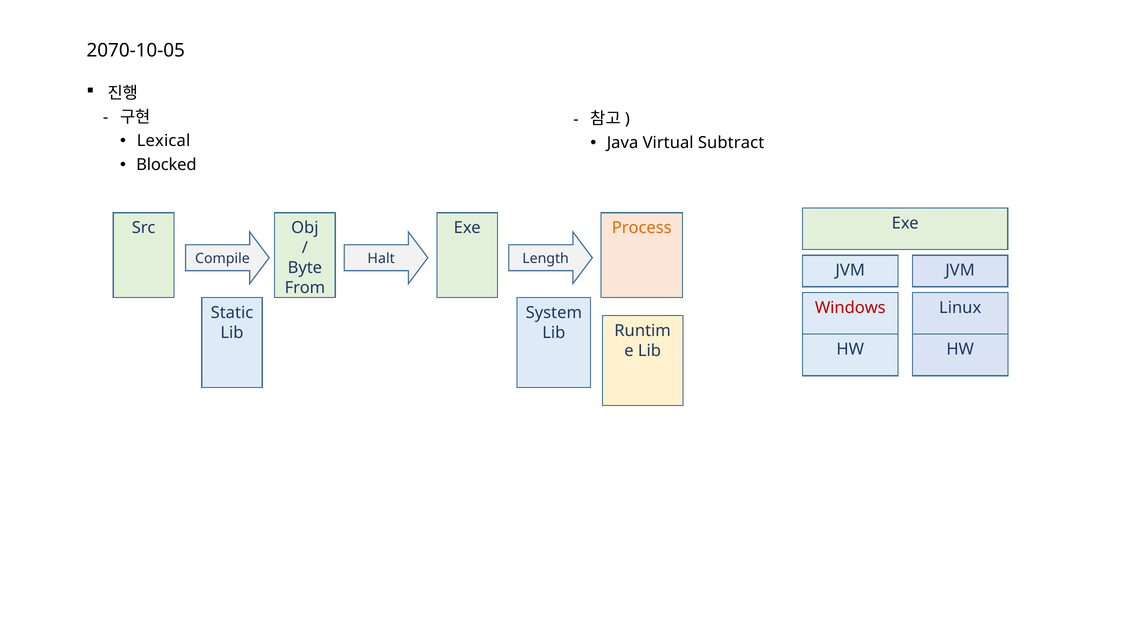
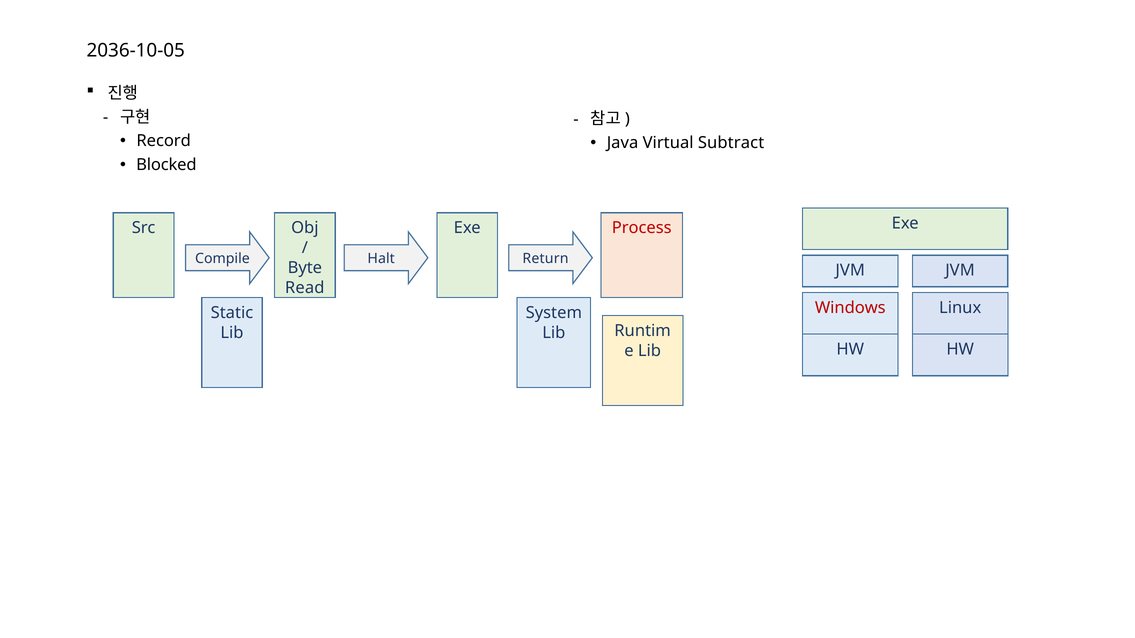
2070-10-05: 2070-10-05 -> 2036-10-05
Lexical: Lexical -> Record
Process colour: orange -> red
Length: Length -> Return
From: From -> Read
